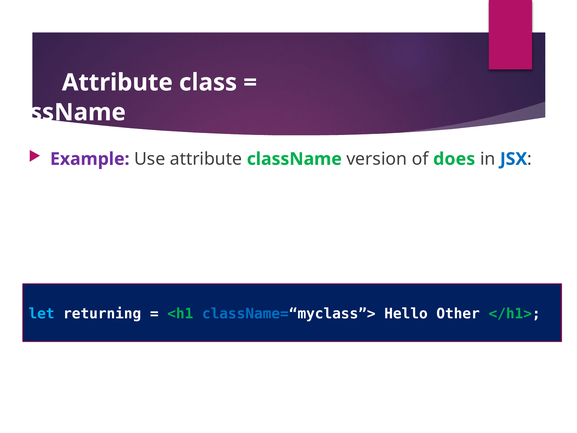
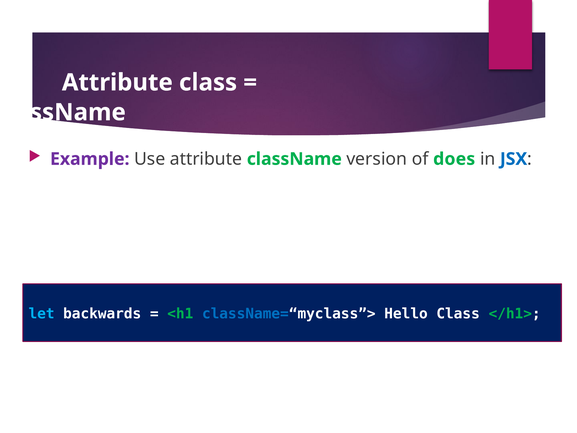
returning: returning -> backwards
Hello Other: Other -> Class
